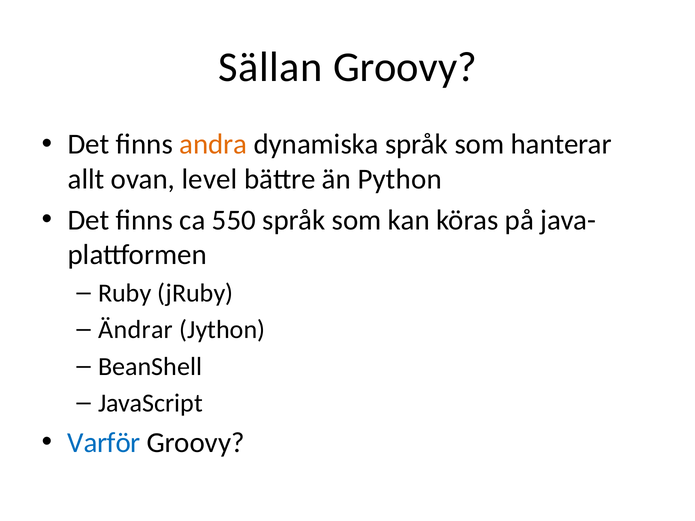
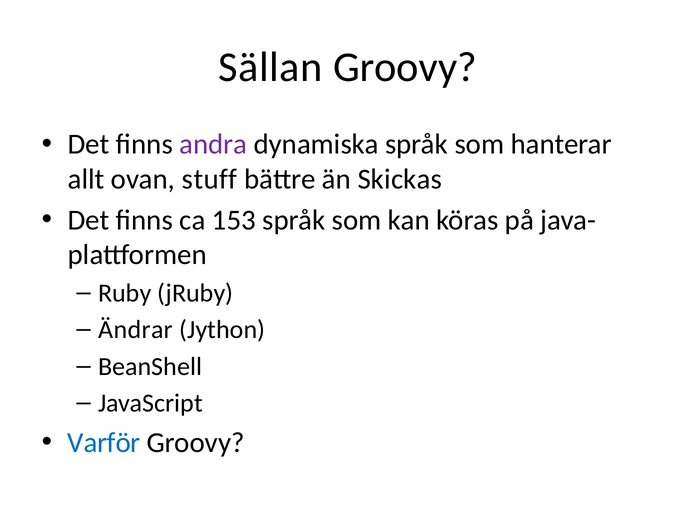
andra colour: orange -> purple
level: level -> stuff
Python: Python -> Skickas
550: 550 -> 153
